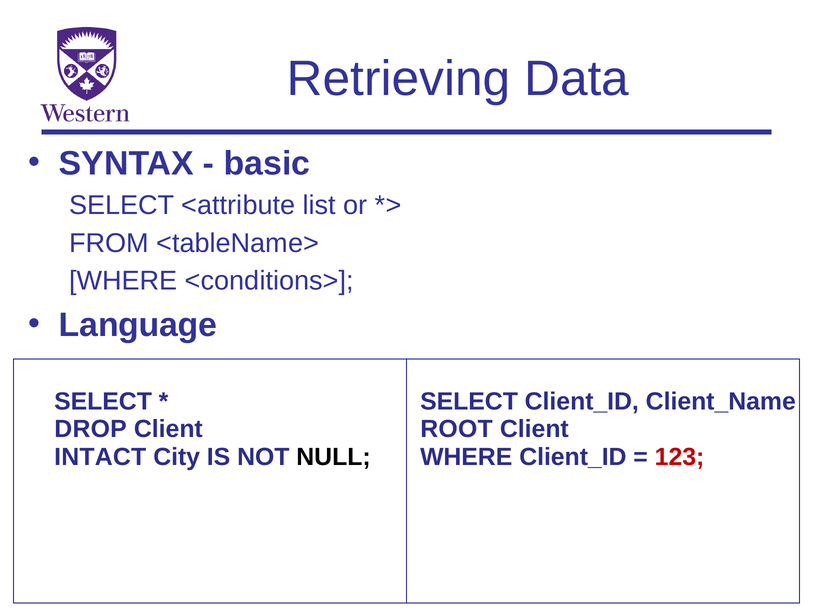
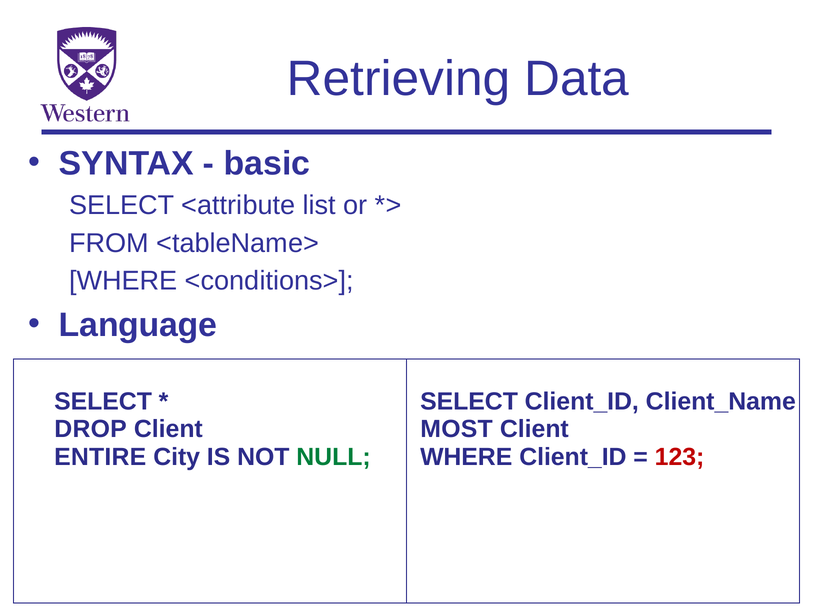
ROOT: ROOT -> MOST
INTACT: INTACT -> ENTIRE
NULL colour: black -> green
